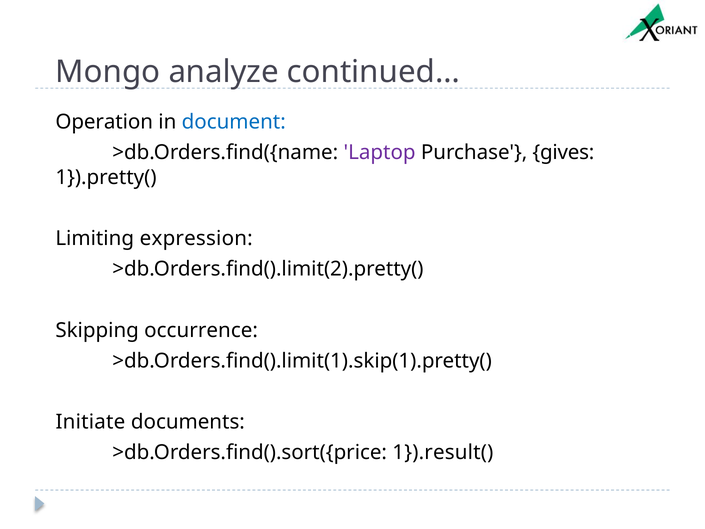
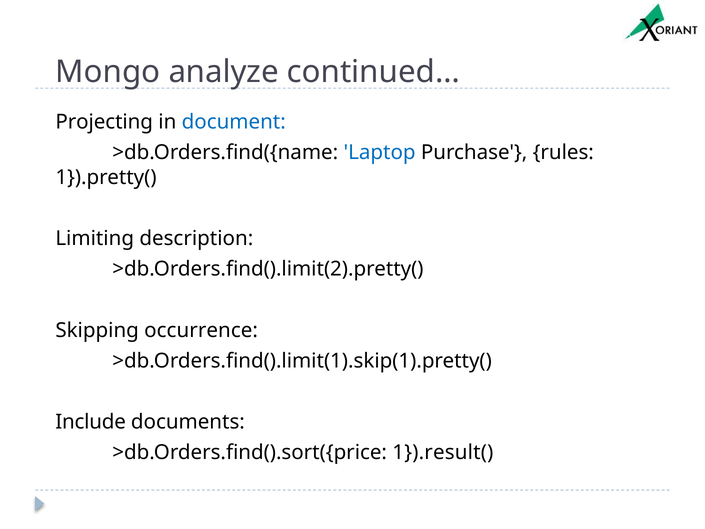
Operation: Operation -> Projecting
Laptop colour: purple -> blue
gives: gives -> rules
expression: expression -> description
Initiate: Initiate -> Include
